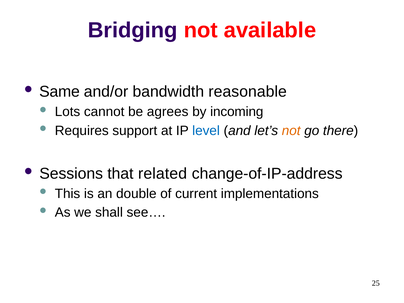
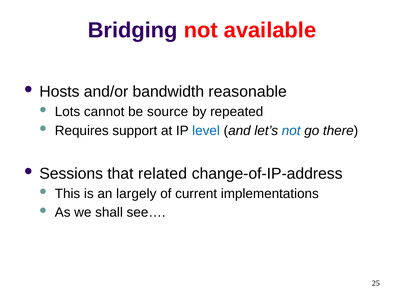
Same: Same -> Hosts
agrees: agrees -> source
incoming: incoming -> repeated
not at (291, 131) colour: orange -> blue
double: double -> largely
